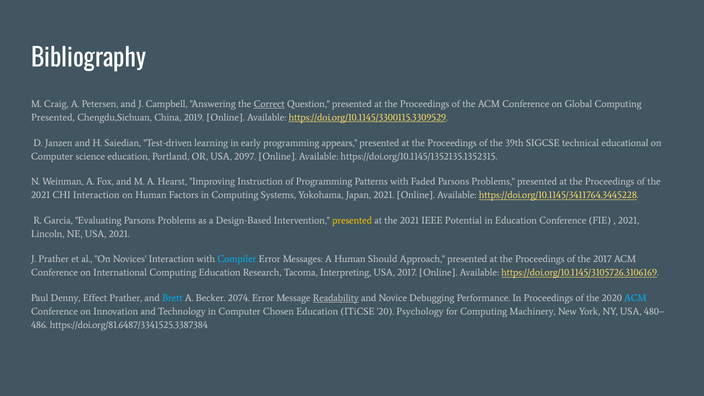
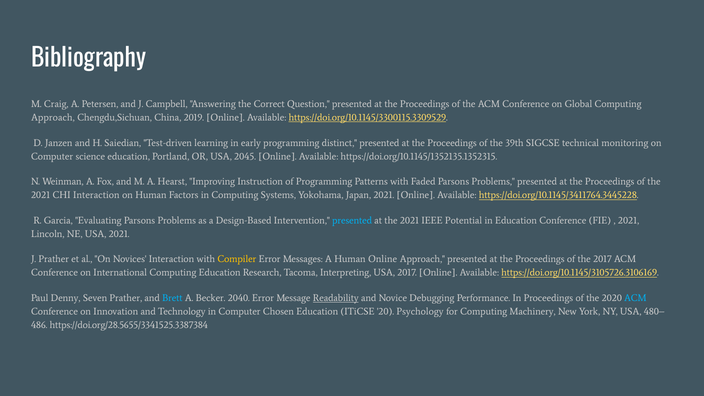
Correct underline: present -> none
Presented at (53, 118): Presented -> Approach
appears: appears -> distinct
educational: educational -> monitoring
2097: 2097 -> 2045
presented at (352, 220) colour: yellow -> light blue
Compiler colour: light blue -> yellow
Human Should: Should -> Online
Effect: Effect -> Seven
2074: 2074 -> 2040
https://doi.org/81.6487/3341525.3387384: https://doi.org/81.6487/3341525.3387384 -> https://doi.org/28.5655/3341525.3387384
